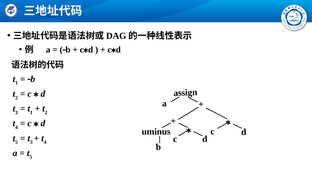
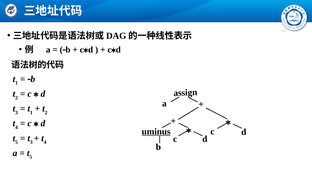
uminus underline: none -> present
